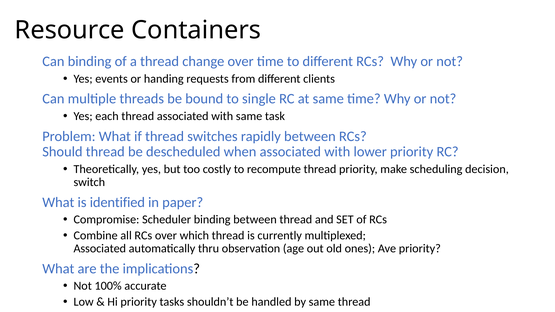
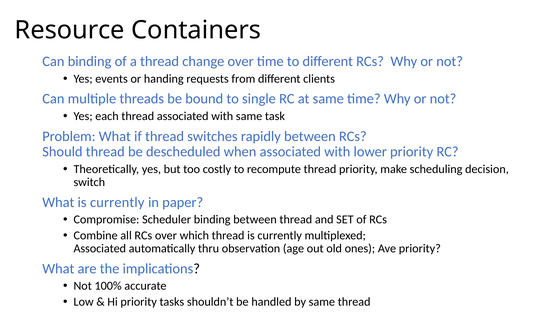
What is identified: identified -> currently
